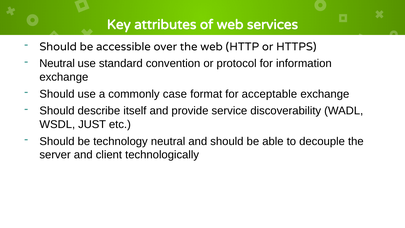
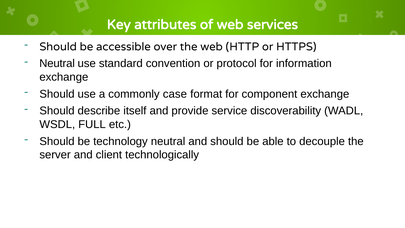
acceptable: acceptable -> component
JUST: JUST -> FULL
